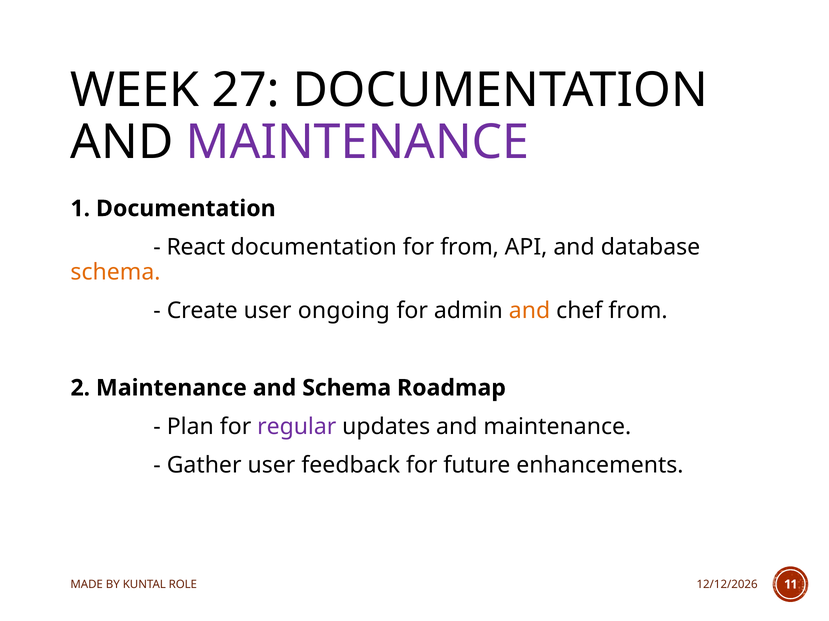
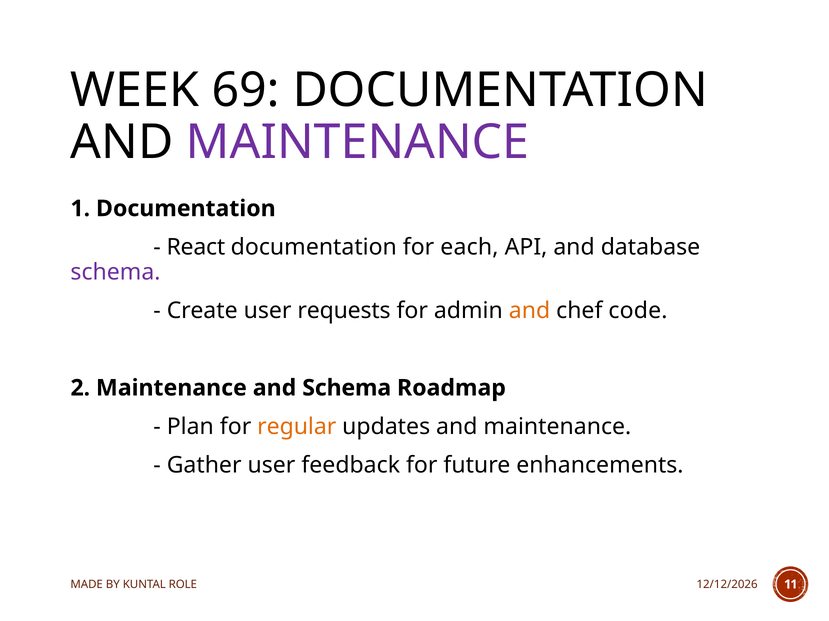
27: 27 -> 69
for from: from -> each
schema at (115, 272) colour: orange -> purple
ongoing: ongoing -> requests
chef from: from -> code
regular colour: purple -> orange
